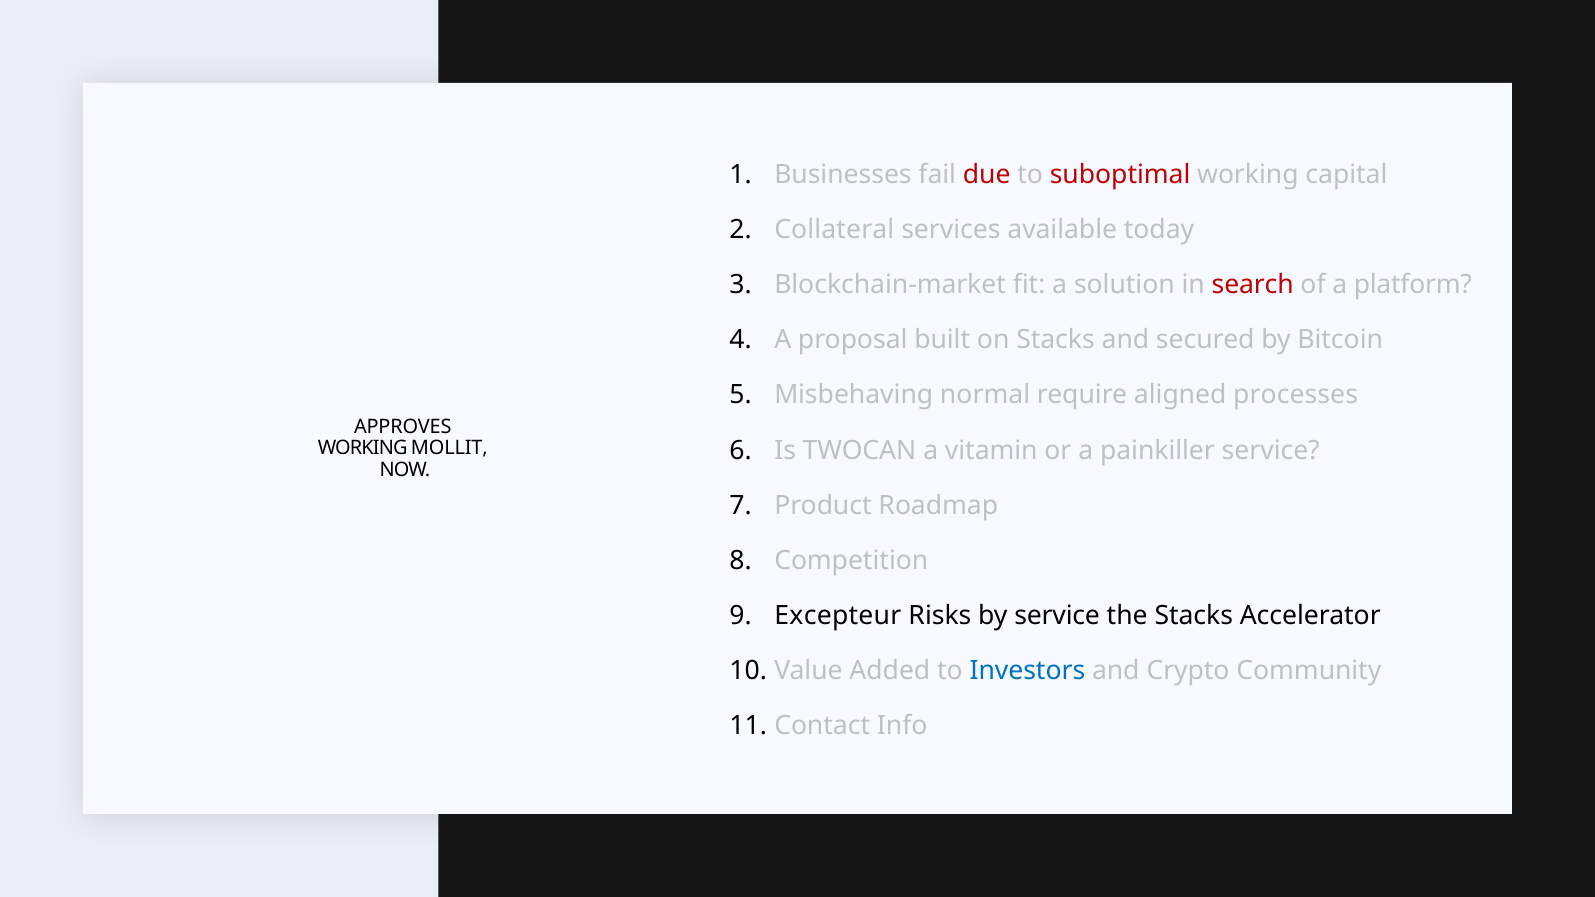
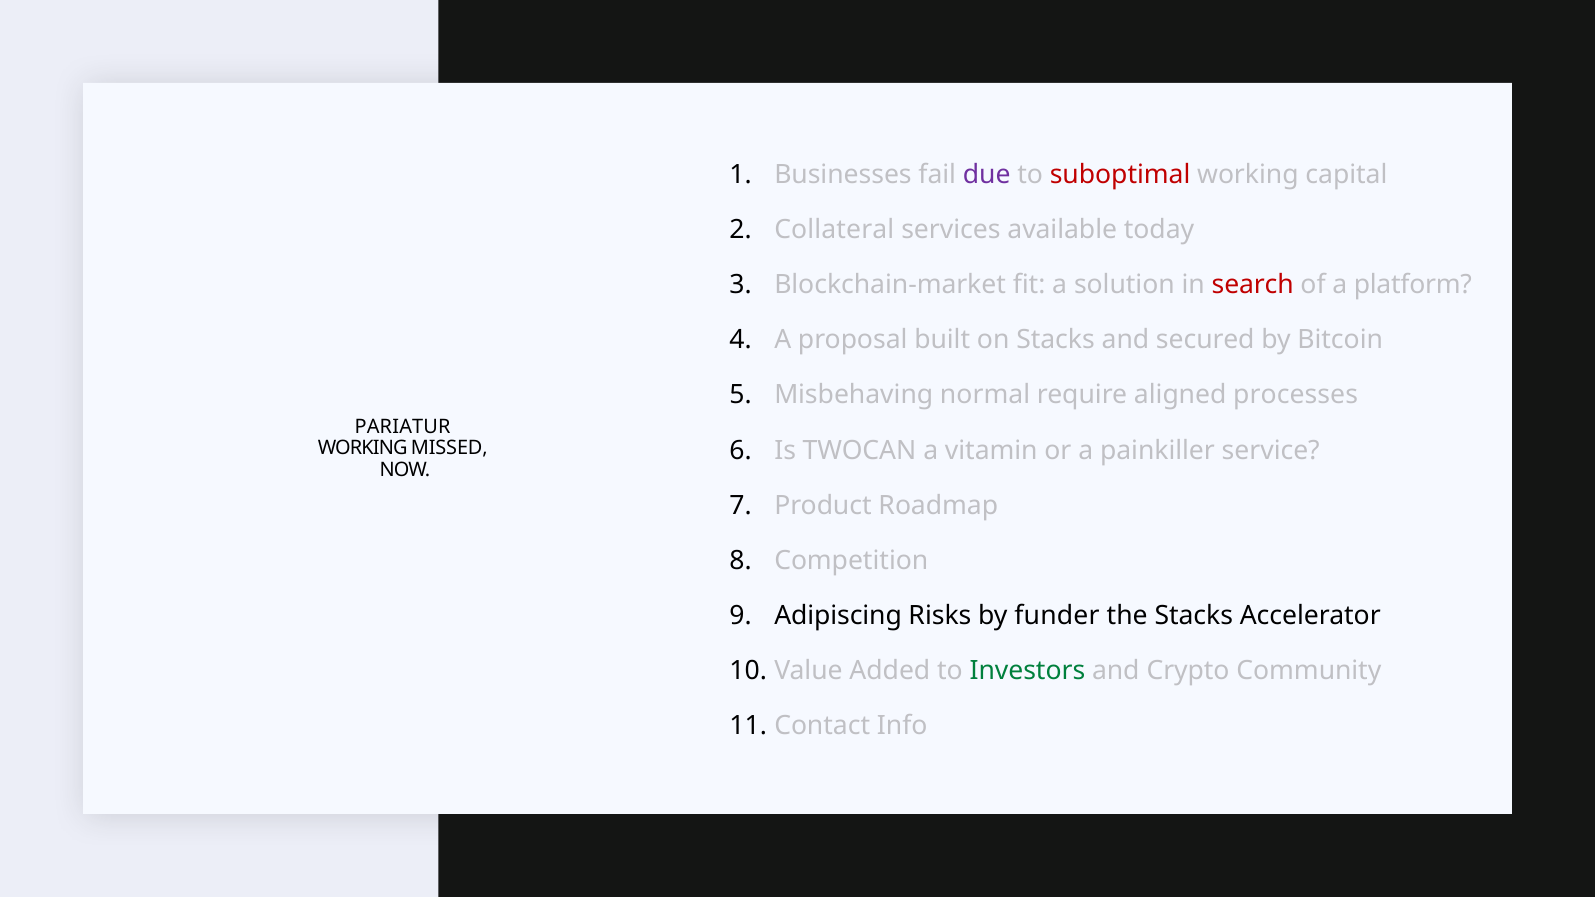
due colour: red -> purple
APPROVES: APPROVES -> PARIATUR
MOLLIT: MOLLIT -> MISSED
Excepteur: Excepteur -> Adipiscing
by service: service -> funder
Investors colour: blue -> green
